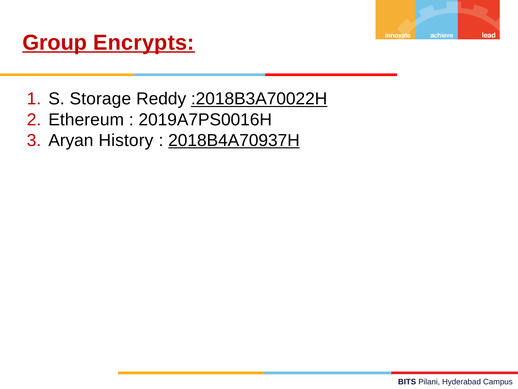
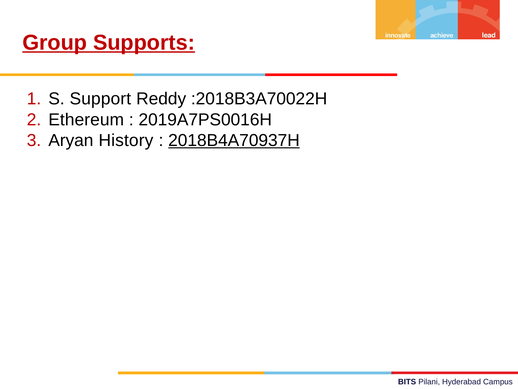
Encrypts: Encrypts -> Supports
Storage: Storage -> Support
:2018B3A70022H underline: present -> none
